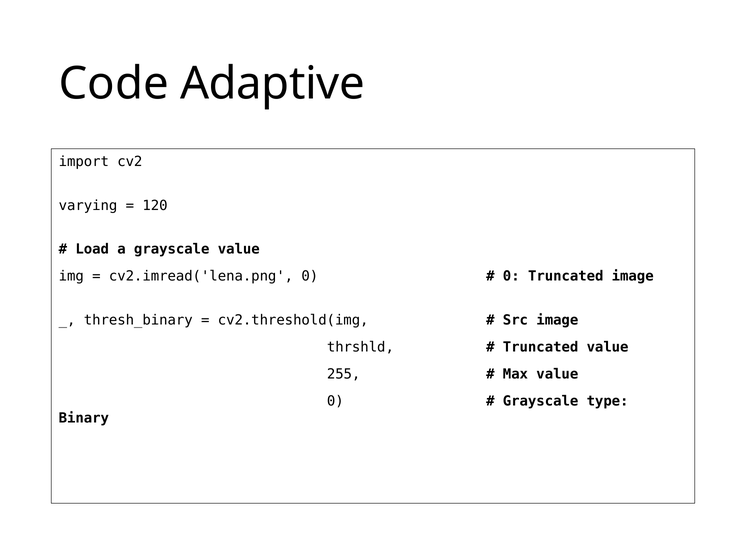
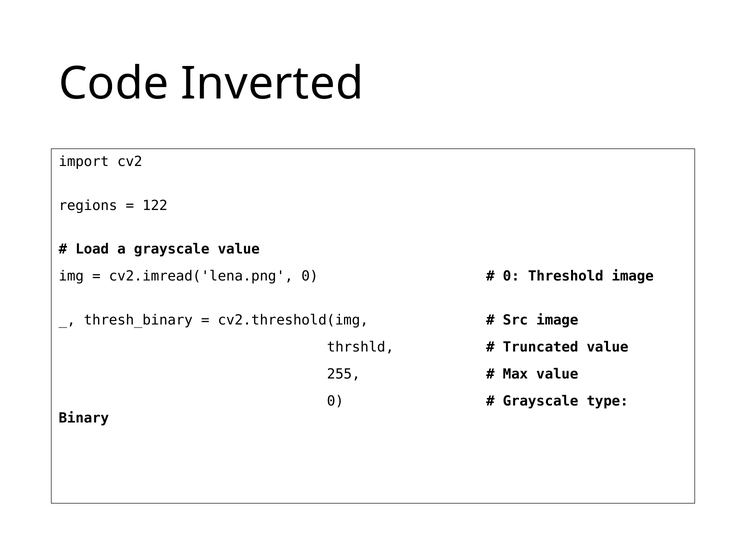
Adaptive: Adaptive -> Inverted
varying: varying -> regions
120: 120 -> 122
0 Truncated: Truncated -> Threshold
